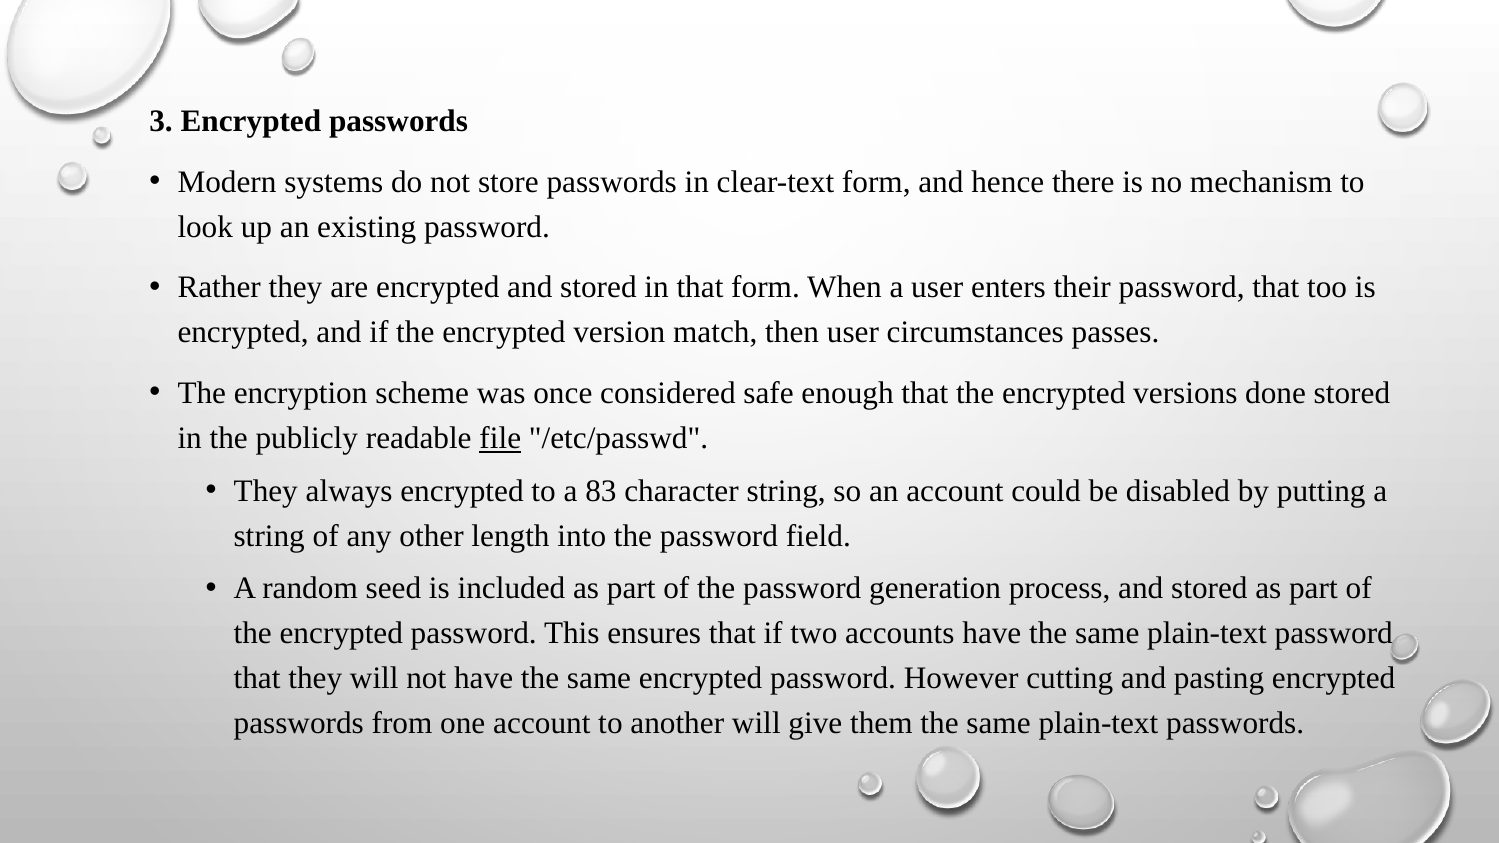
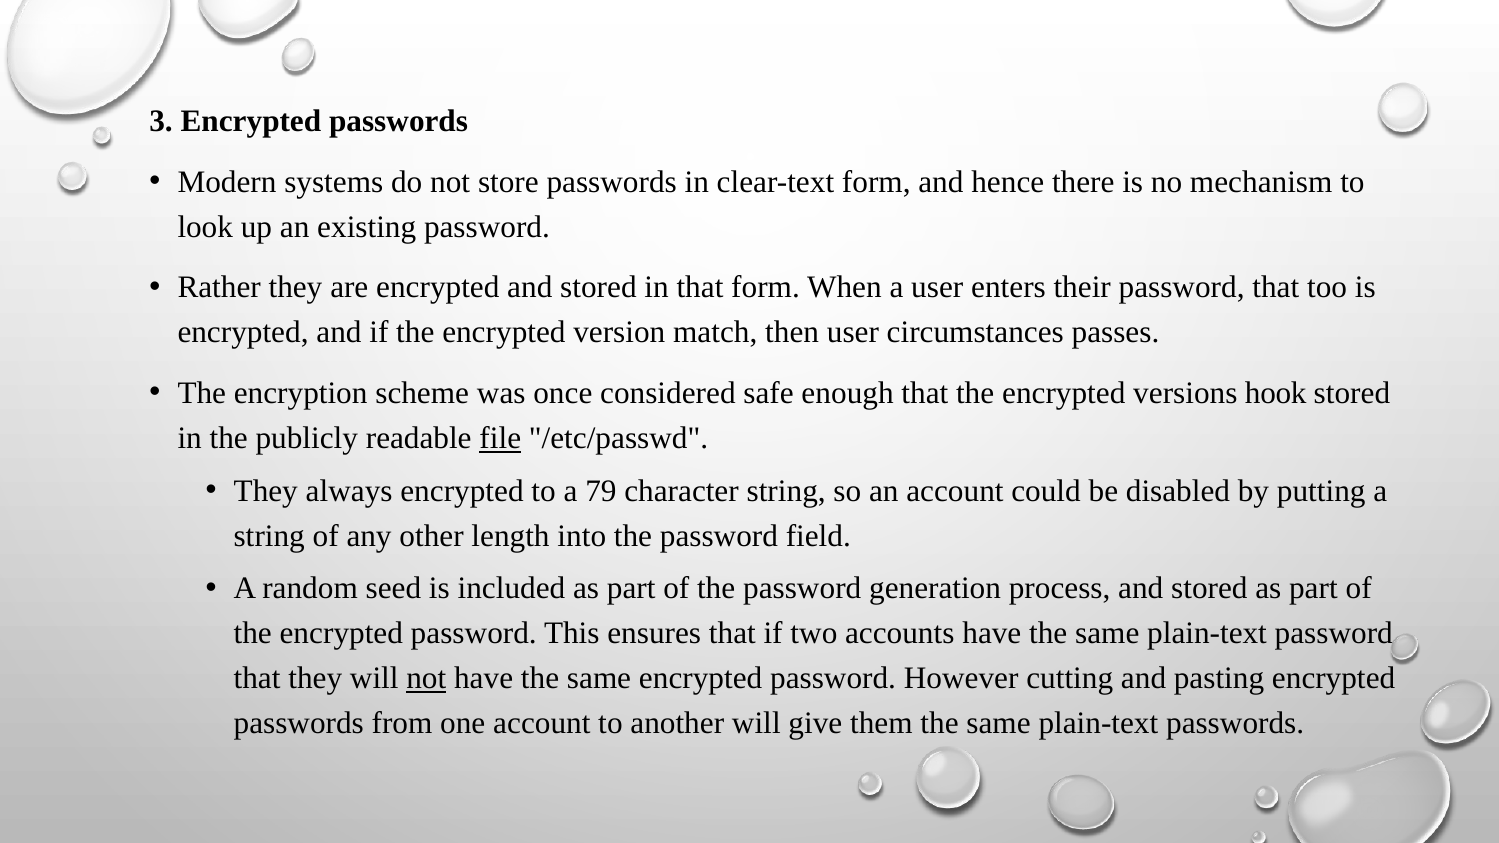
done: done -> hook
83: 83 -> 79
not at (426, 679) underline: none -> present
